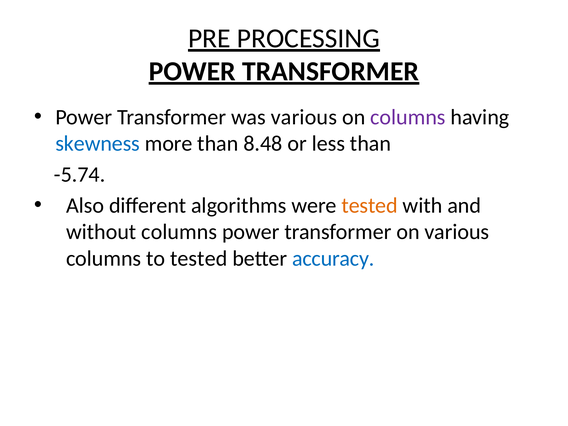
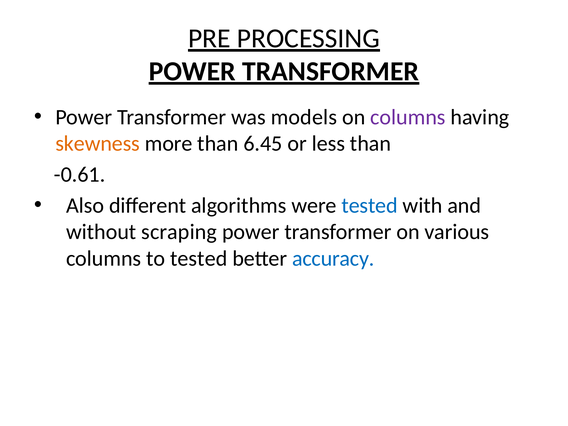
was various: various -> models
skewness colour: blue -> orange
8.48: 8.48 -> 6.45
-5.74: -5.74 -> -0.61
tested at (370, 205) colour: orange -> blue
without columns: columns -> scraping
